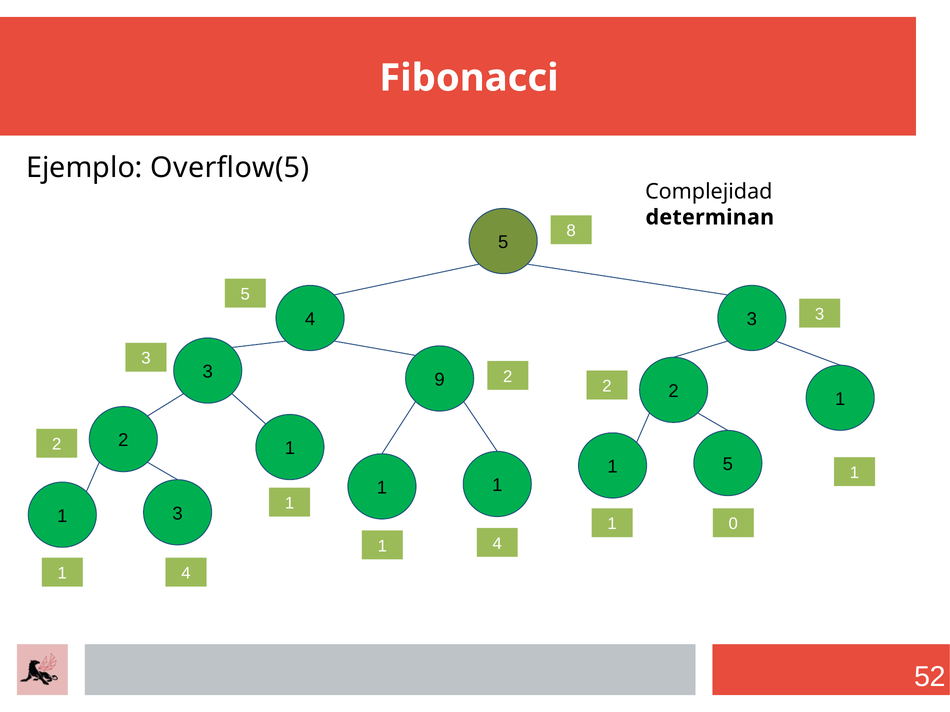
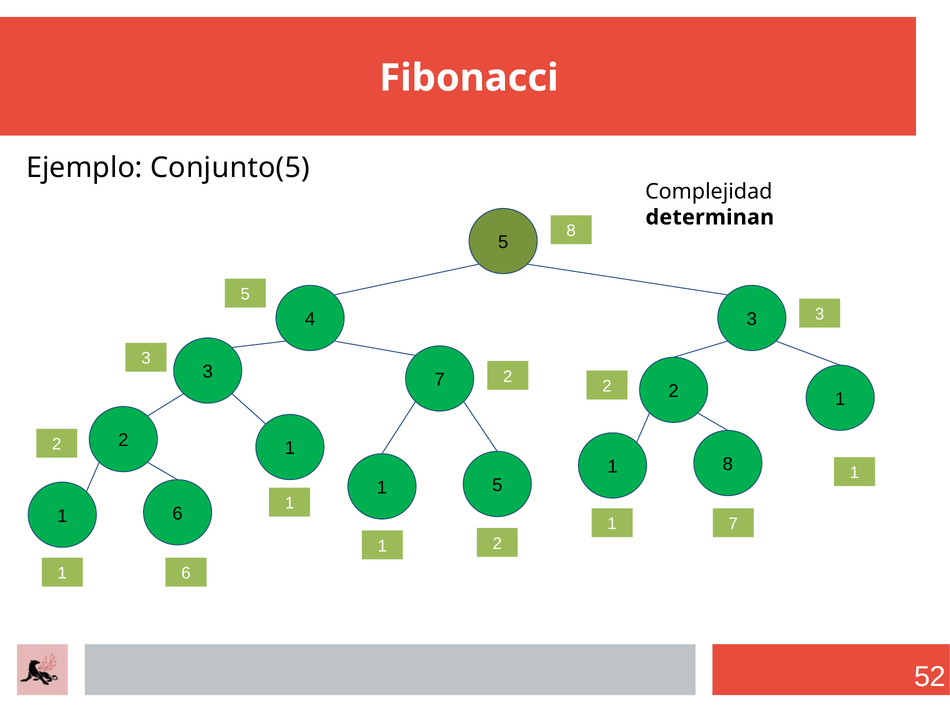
Overflow(5: Overflow(5 -> Conjunto(5
3 9: 9 -> 7
5 at (728, 465): 5 -> 8
1 at (497, 486): 1 -> 5
3 at (178, 514): 3 -> 6
1 0: 0 -> 7
4 at (497, 544): 4 -> 2
4 at (186, 574): 4 -> 6
